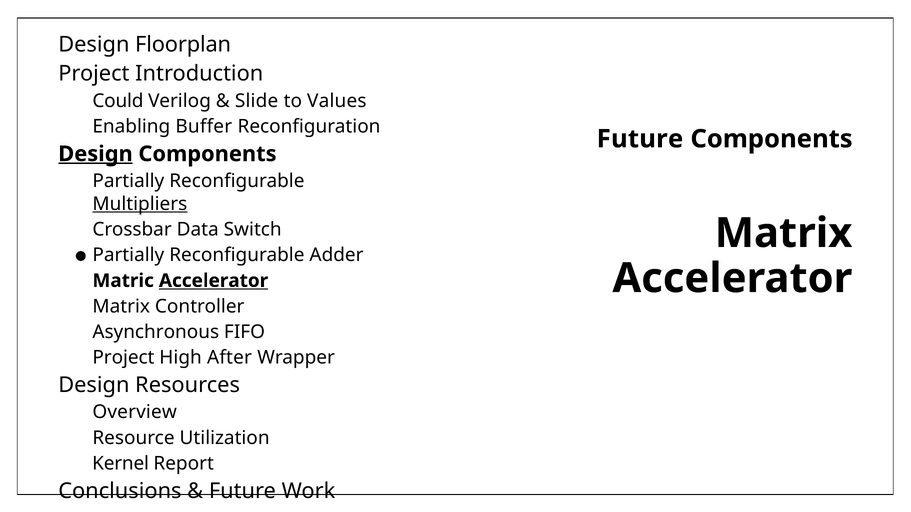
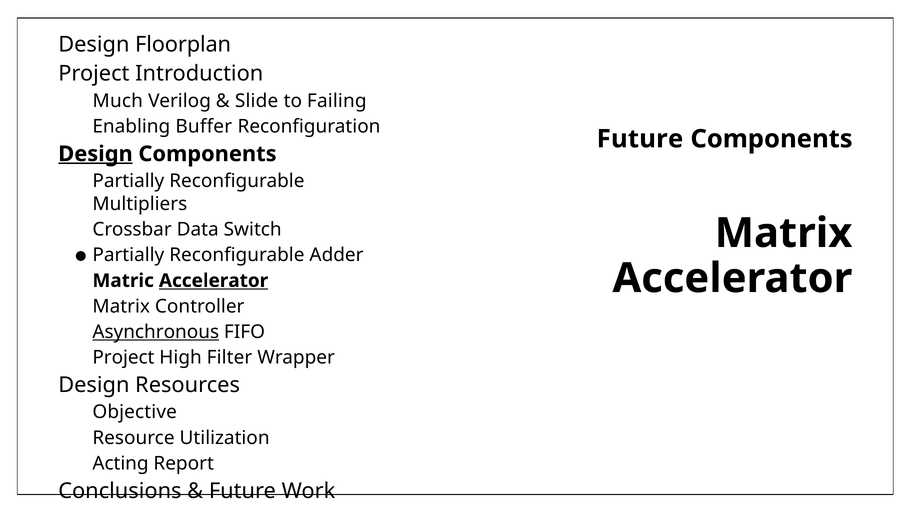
Could: Could -> Much
Values: Values -> Failing
Multipliers underline: present -> none
Asynchronous underline: none -> present
After: After -> Filter
Overview: Overview -> Objective
Kernel: Kernel -> Acting
